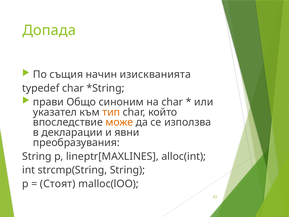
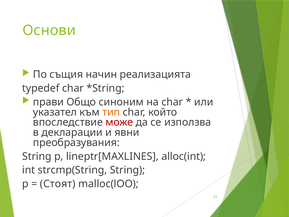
Допада: Допада -> Основи
изискванията: изискванията -> реализацията
може colour: orange -> red
